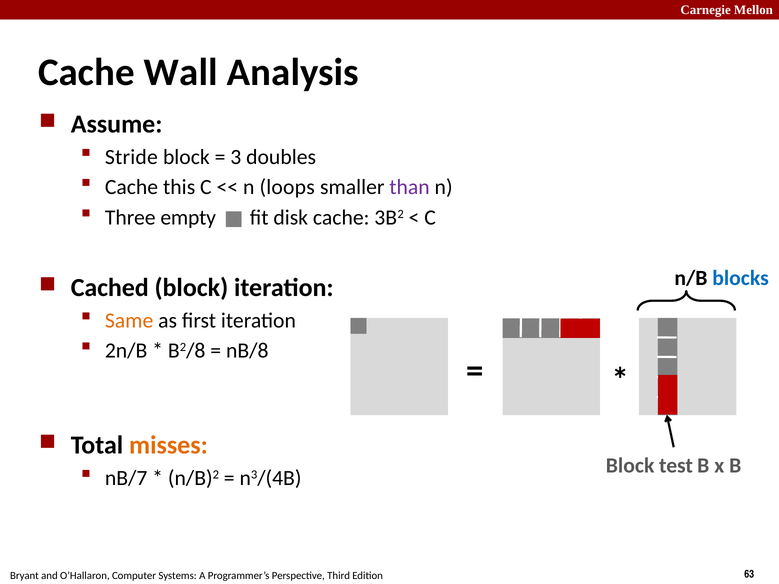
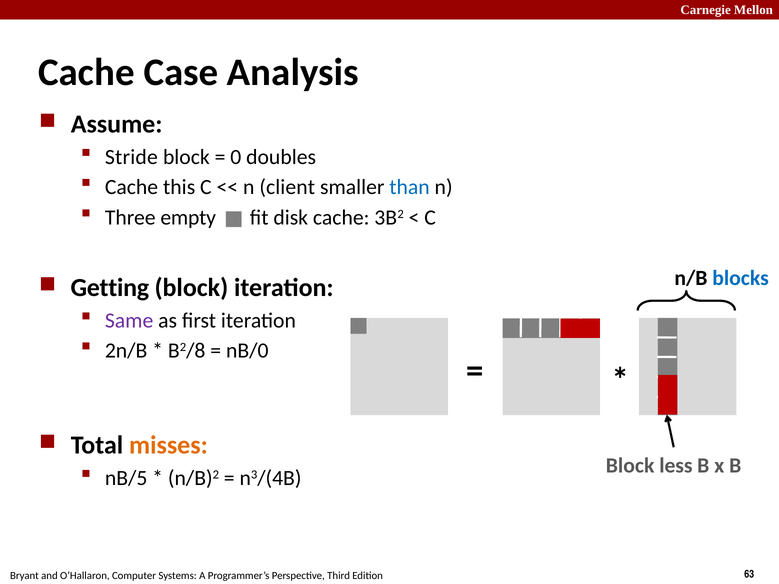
Wall: Wall -> Case
3: 3 -> 0
loops: loops -> client
than colour: purple -> blue
Cached: Cached -> Getting
Same colour: orange -> purple
nB/8: nB/8 -> nB/0
test: test -> less
nB/7: nB/7 -> nB/5
